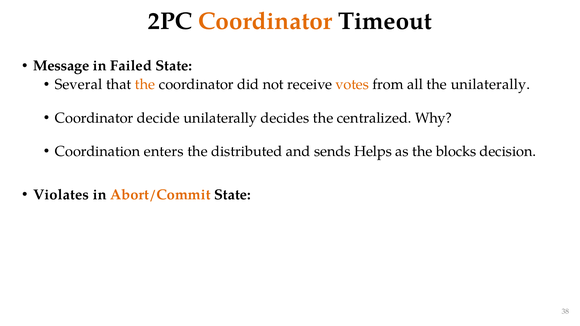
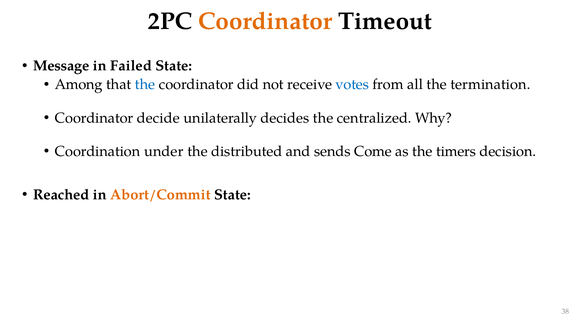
Several: Several -> Among
the at (145, 85) colour: orange -> blue
votes colour: orange -> blue
the unilaterally: unilaterally -> termination
enters: enters -> under
Helps: Helps -> Come
blocks: blocks -> timers
Violates: Violates -> Reached
